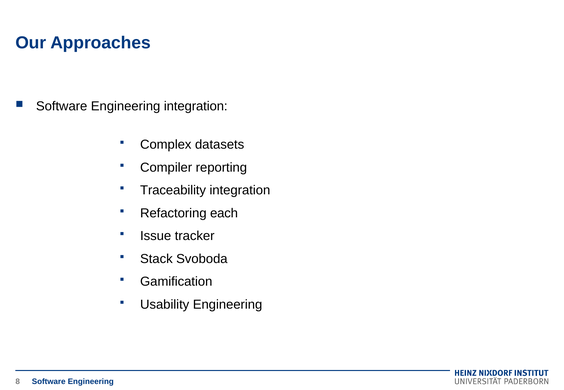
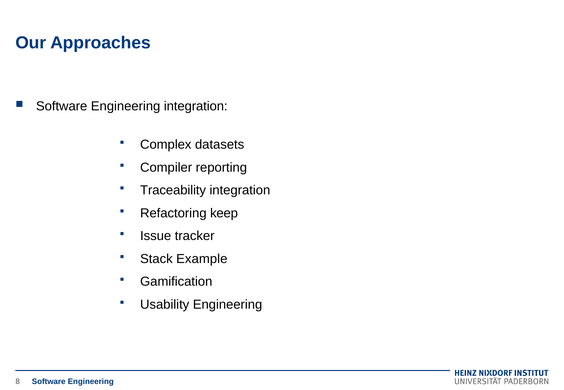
each: each -> keep
Svoboda: Svoboda -> Example
